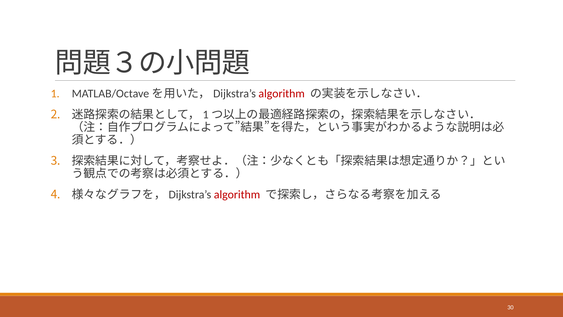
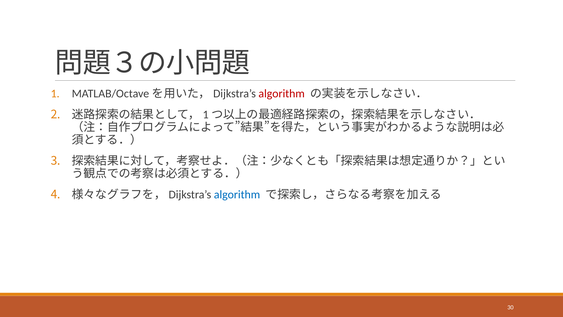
algorithm at (237, 194) colour: red -> blue
